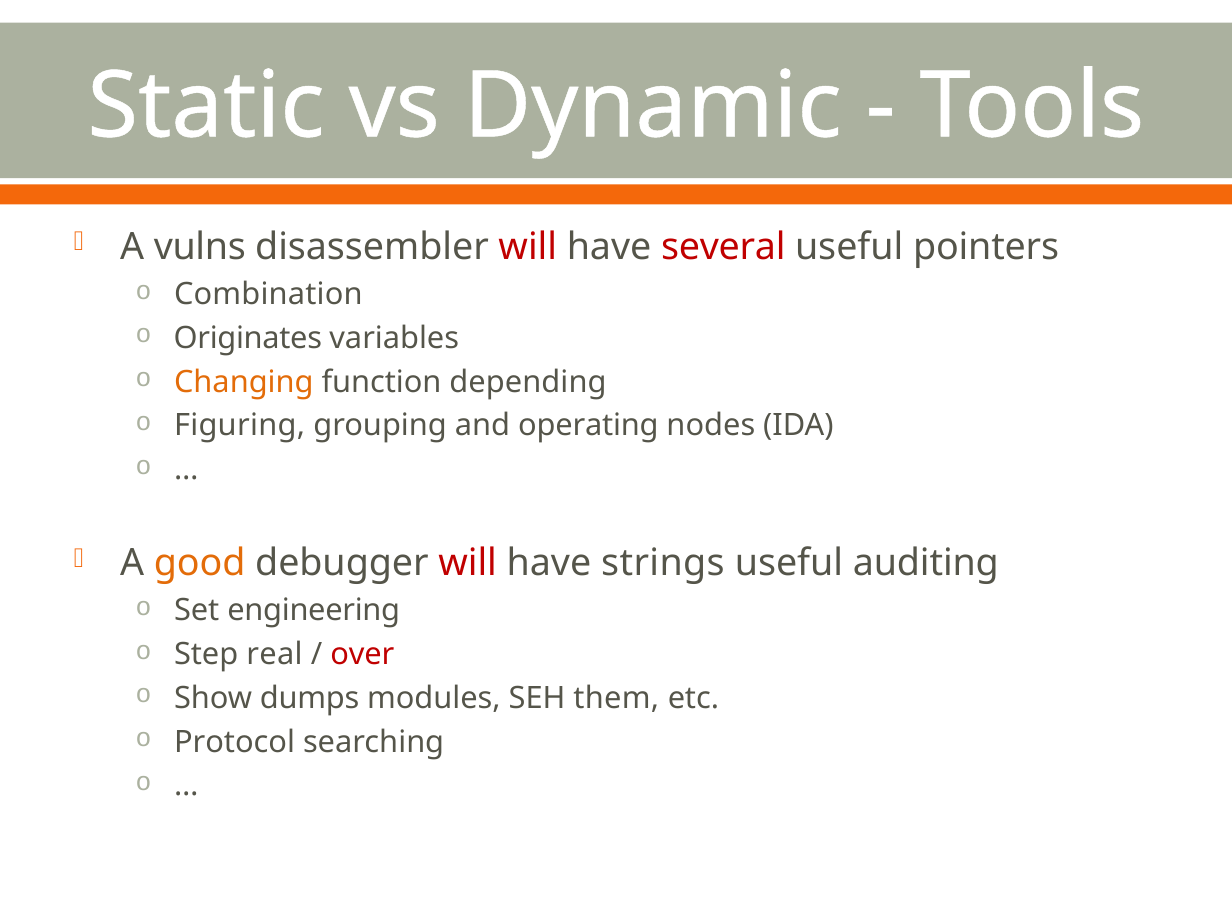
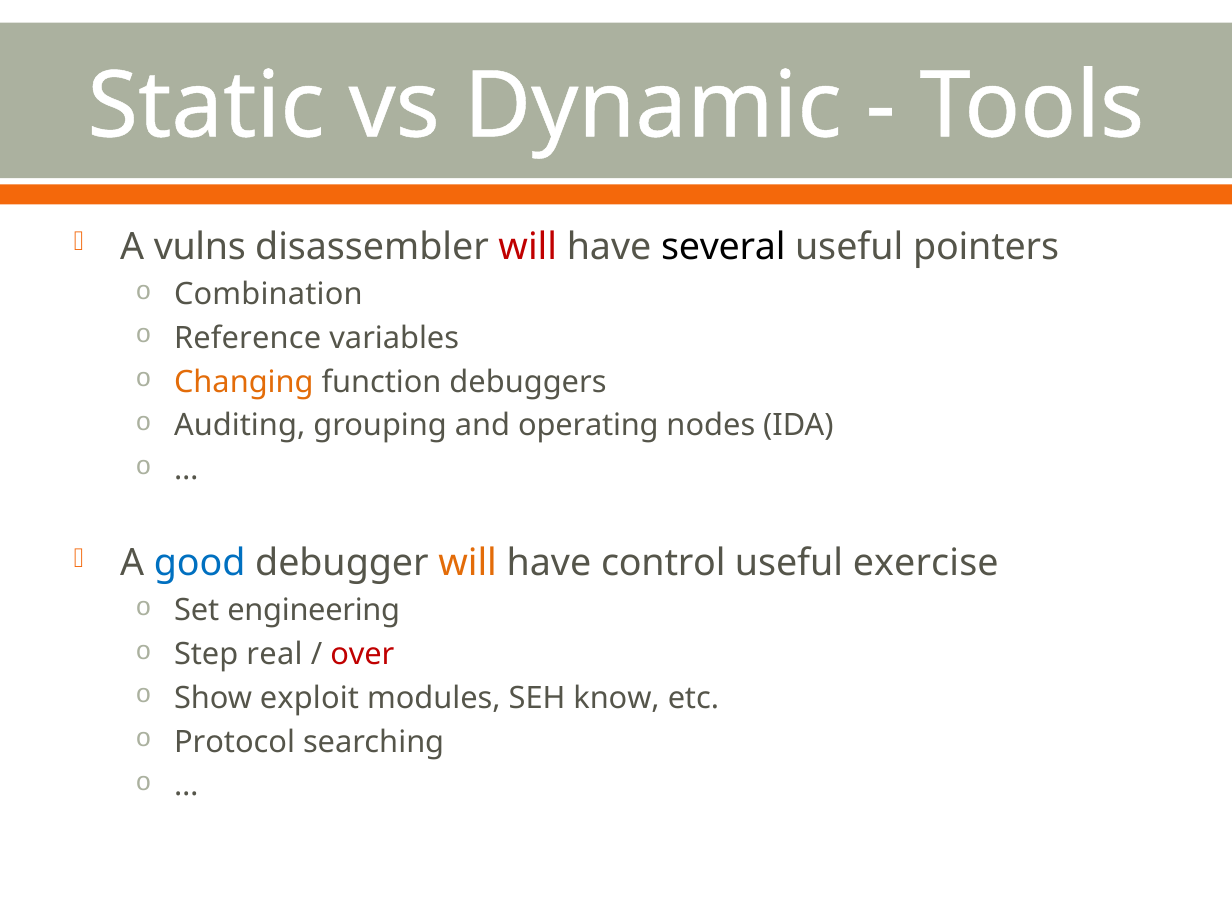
several colour: red -> black
Originates: Originates -> Reference
depending: depending -> debuggers
Figuring: Figuring -> Auditing
good colour: orange -> blue
will at (468, 563) colour: red -> orange
strings: strings -> control
auditing: auditing -> exercise
dumps: dumps -> exploit
them: them -> know
